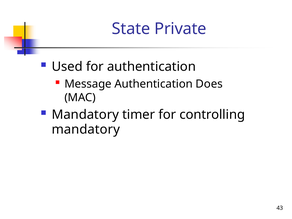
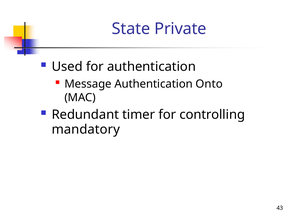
Does: Does -> Onto
Mandatory at (85, 115): Mandatory -> Redundant
